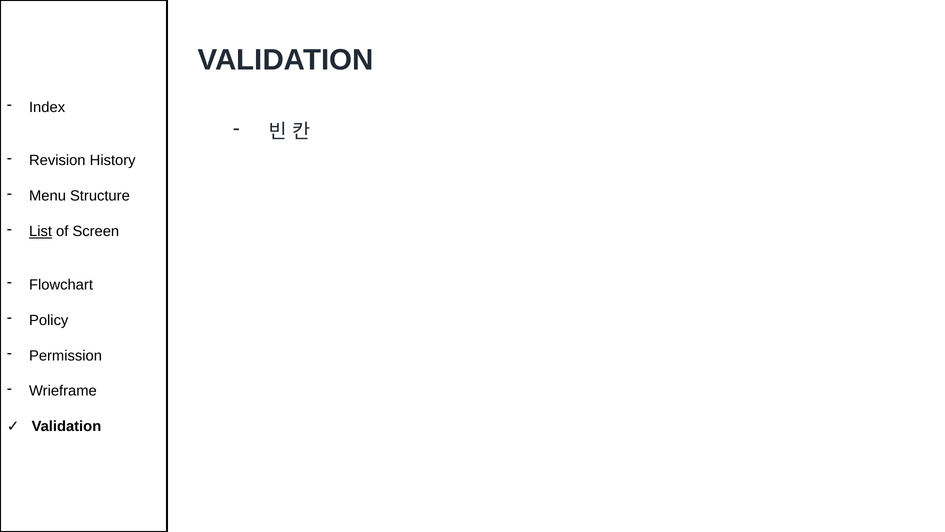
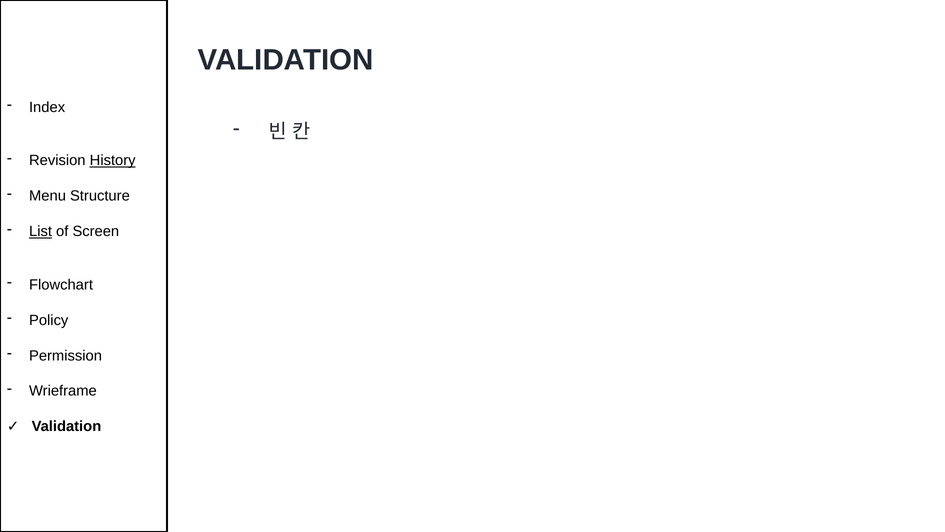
History underline: none -> present
